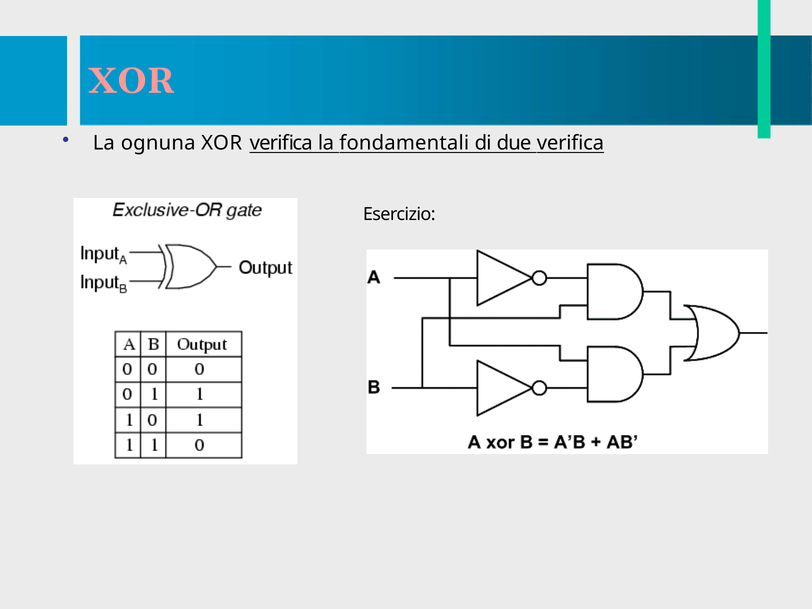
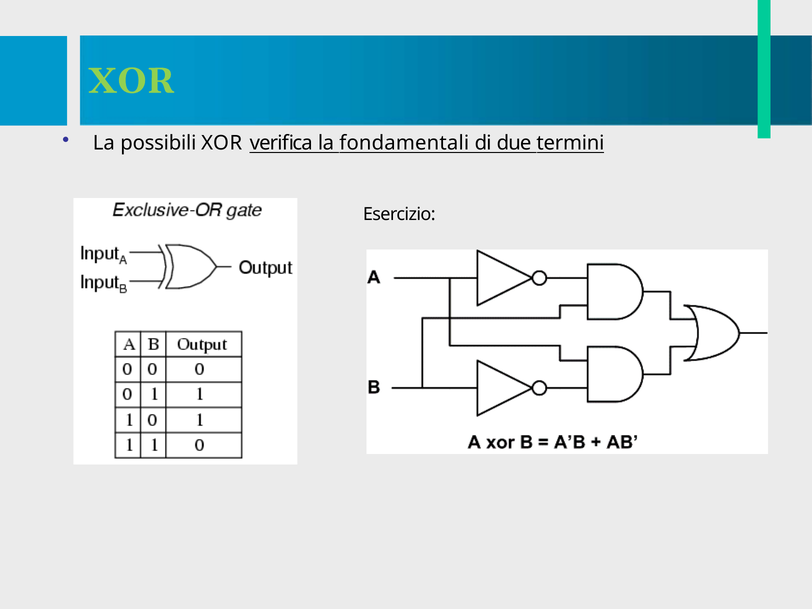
XOR at (132, 81) colour: pink -> light green
ognuna: ognuna -> possibili
due verifica: verifica -> termini
